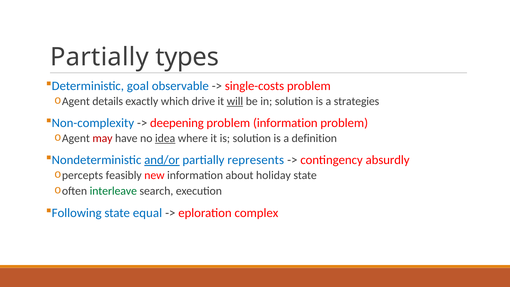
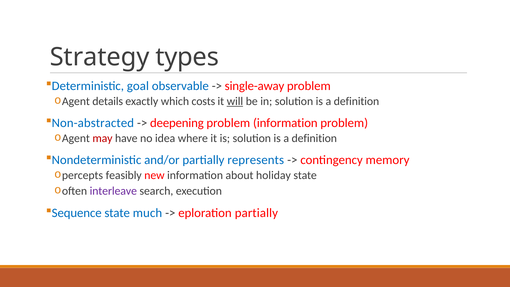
Partially at (99, 57): Partially -> Strategy
single-costs: single-costs -> single-away
drive: drive -> costs
strategies at (357, 101): strategies -> definition
Non-complexity: Non-complexity -> Non-abstracted
idea underline: present -> none
and/or underline: present -> none
absurdly: absurdly -> memory
interleave colour: green -> purple
Following: Following -> Sequence
equal: equal -> much
eploration complex: complex -> partially
